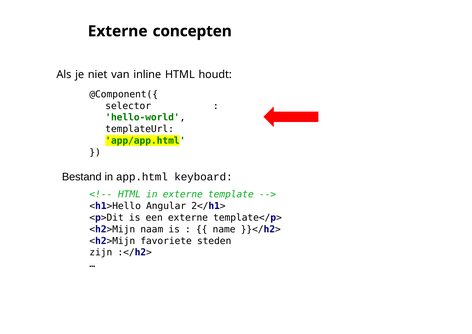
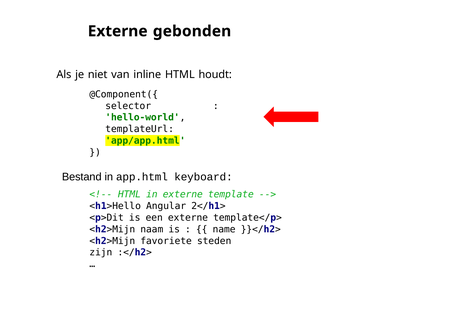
concepten: concepten -> gebonden
